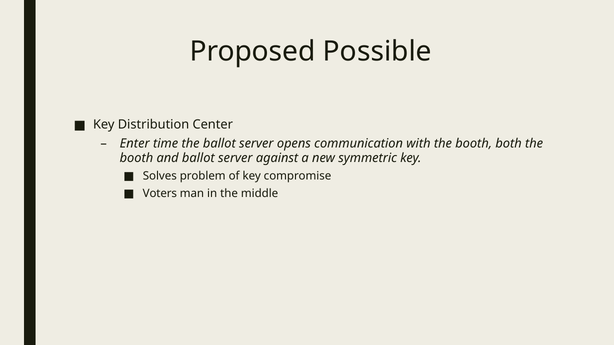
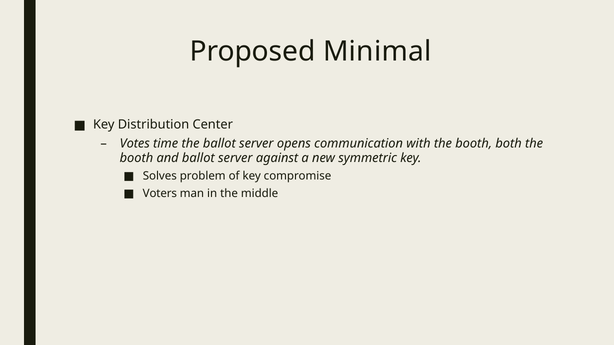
Possible: Possible -> Minimal
Enter: Enter -> Votes
